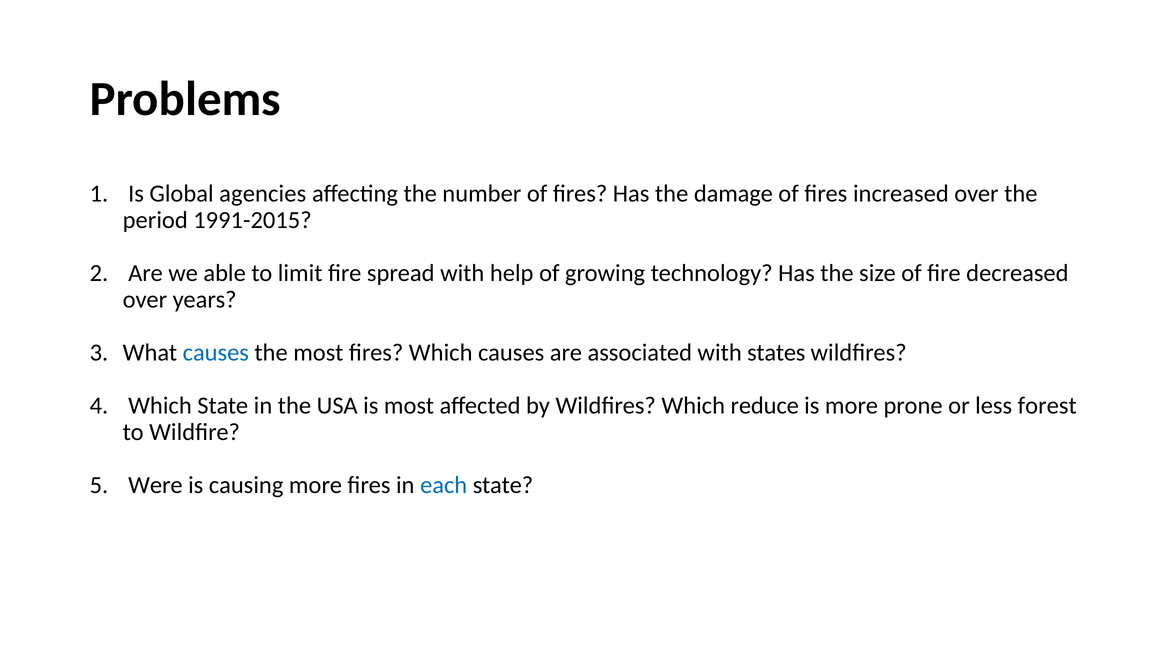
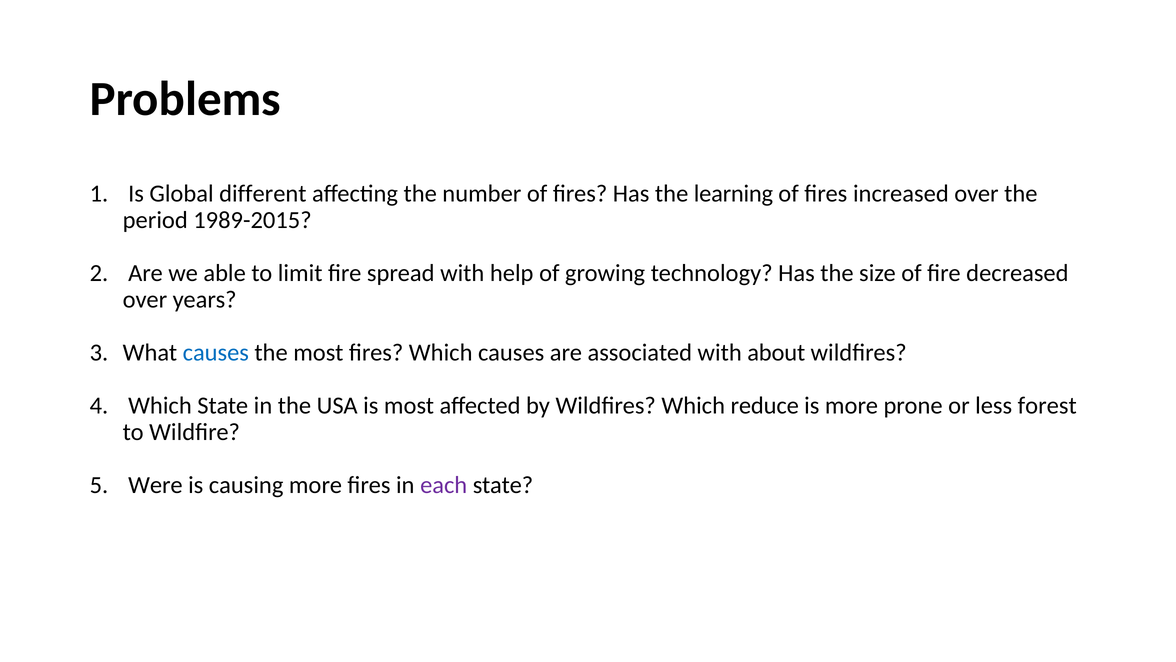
agencies: agencies -> different
damage: damage -> learning
1991-2015: 1991-2015 -> 1989-2015
states: states -> about
each colour: blue -> purple
